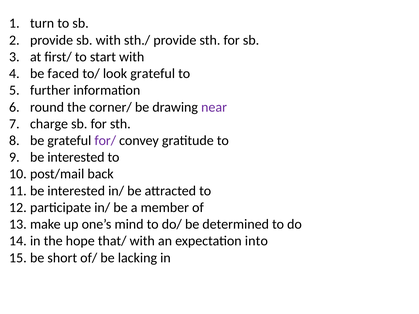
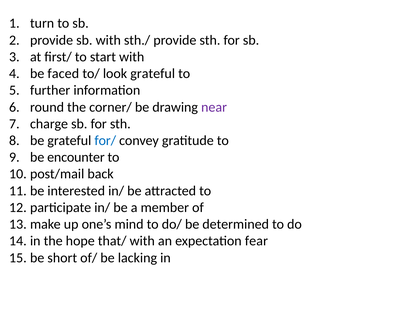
for/ colour: purple -> blue
be interested: interested -> encounter
into: into -> fear
